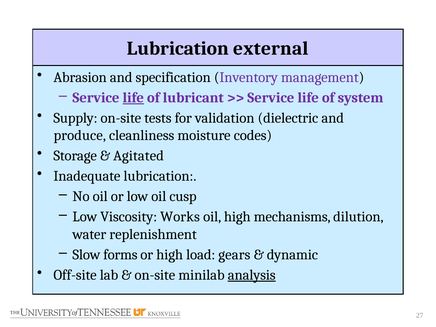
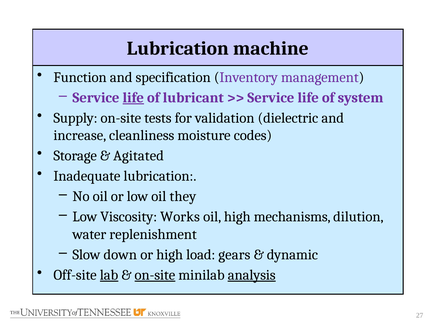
external: external -> machine
Abrasion: Abrasion -> Function
produce: produce -> increase
cusp: cusp -> they
forms: forms -> down
lab underline: none -> present
on-site at (155, 275) underline: none -> present
